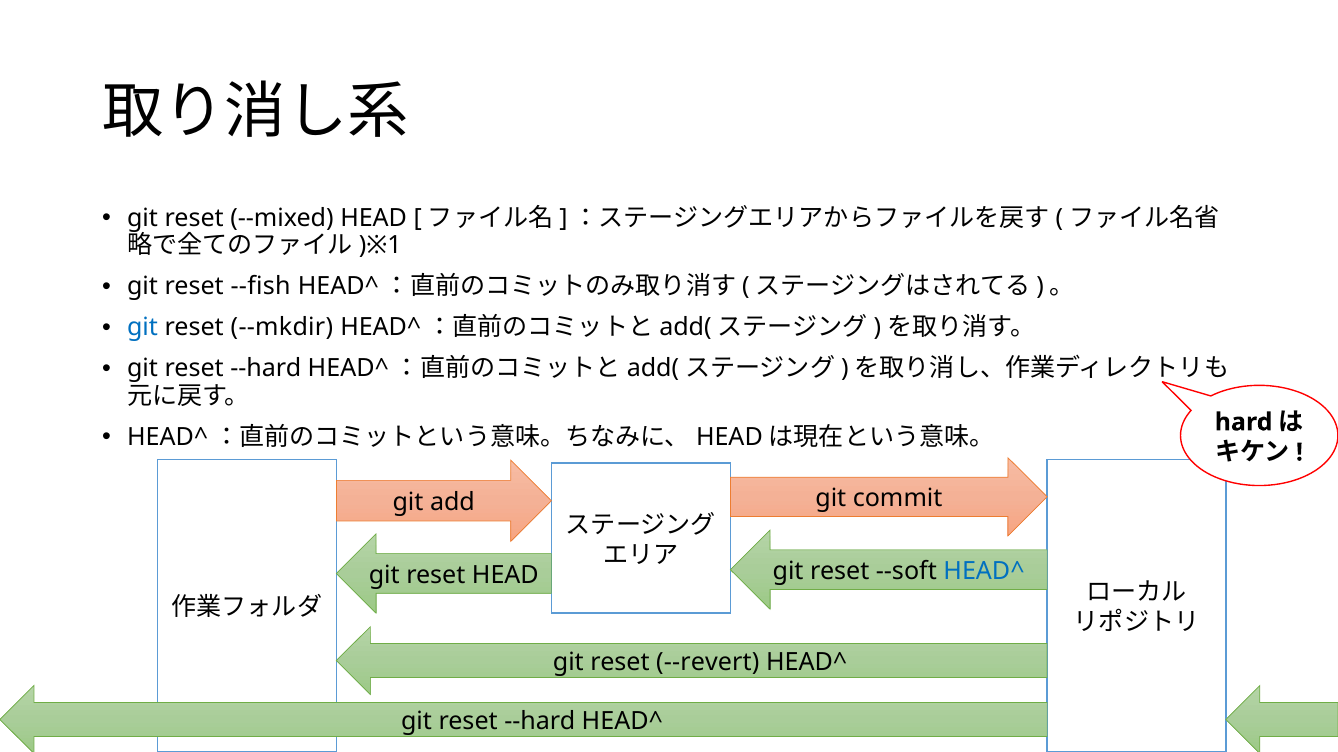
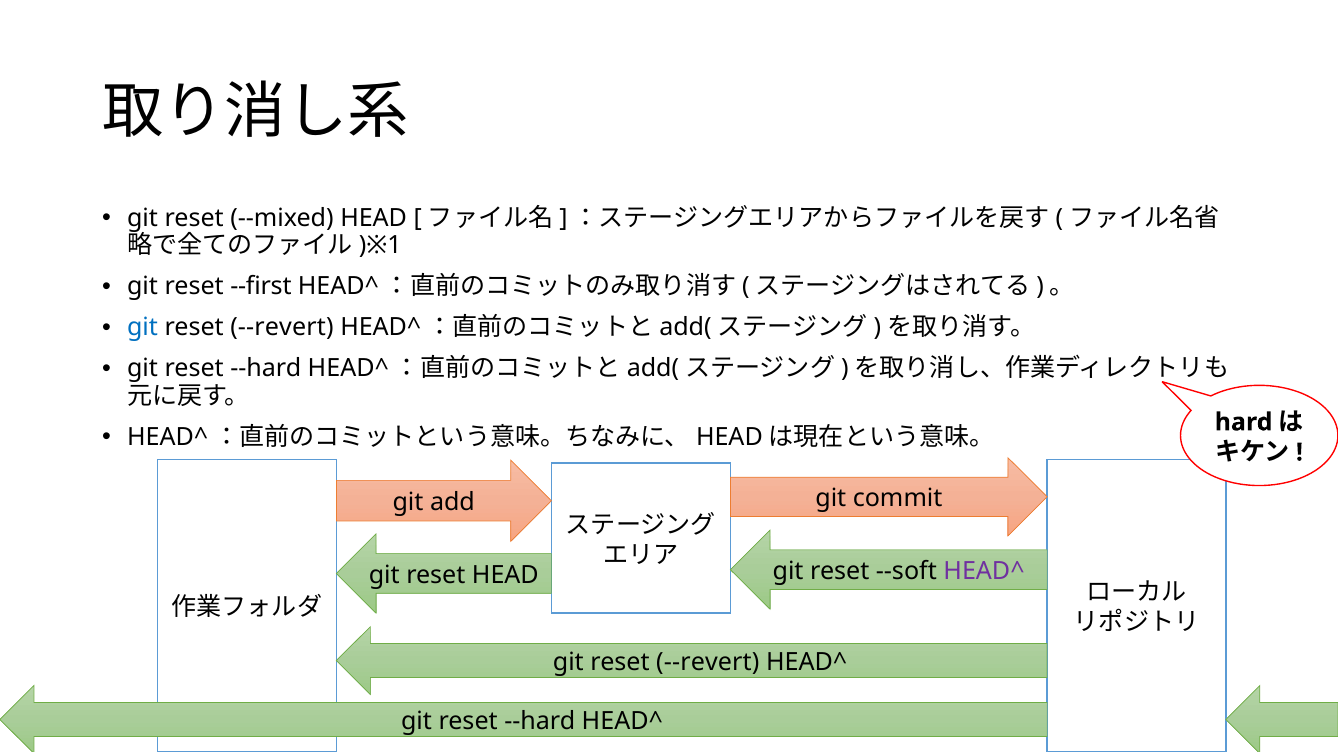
--fish: --fish -> --first
--mkdir at (282, 328): --mkdir -> --revert
HEAD^ at (984, 572) colour: blue -> purple
